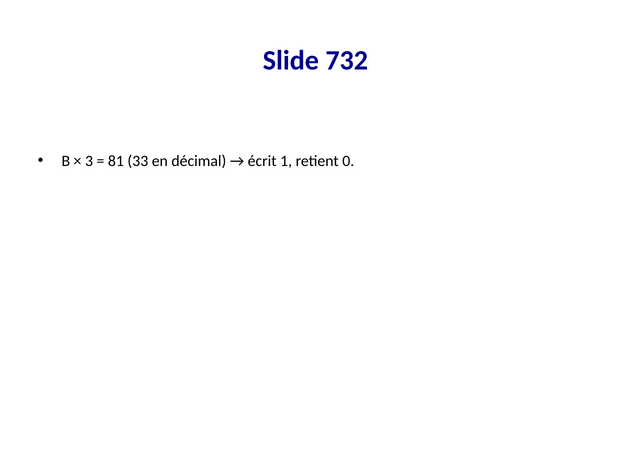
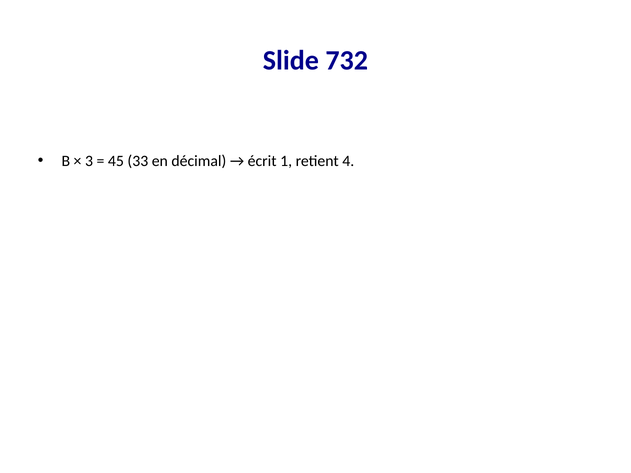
81: 81 -> 45
0: 0 -> 4
